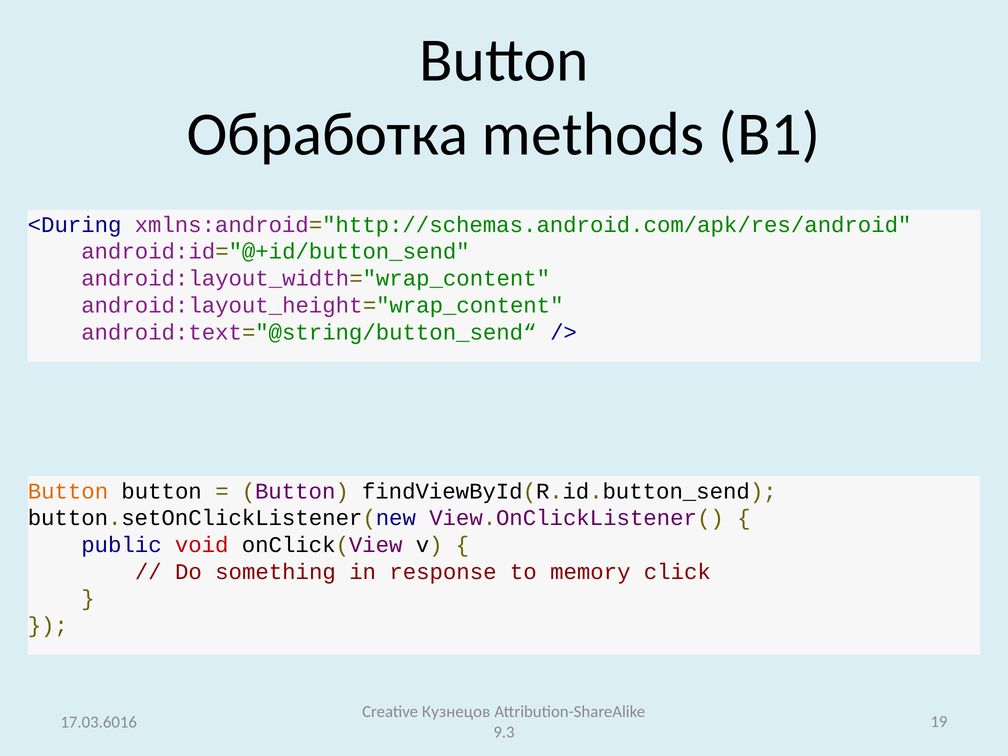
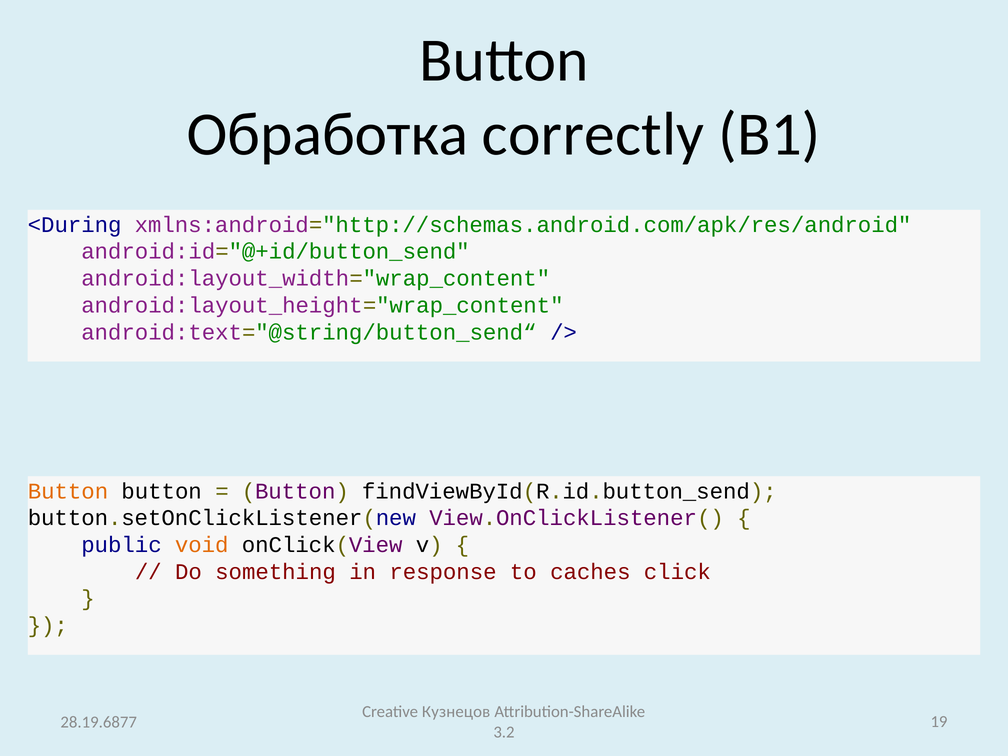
methods: methods -> correctly
void colour: red -> orange
memory: memory -> caches
17.03.6016: 17.03.6016 -> 28.19.6877
9.3: 9.3 -> 3.2
